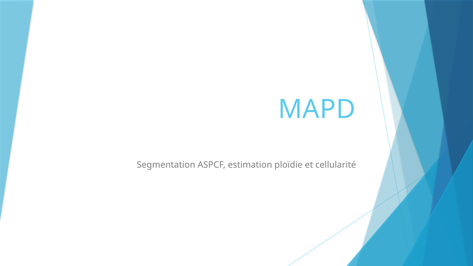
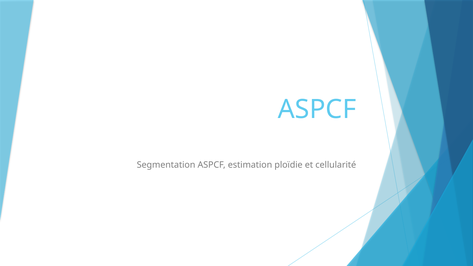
MAPD at (317, 109): MAPD -> ASPCF
